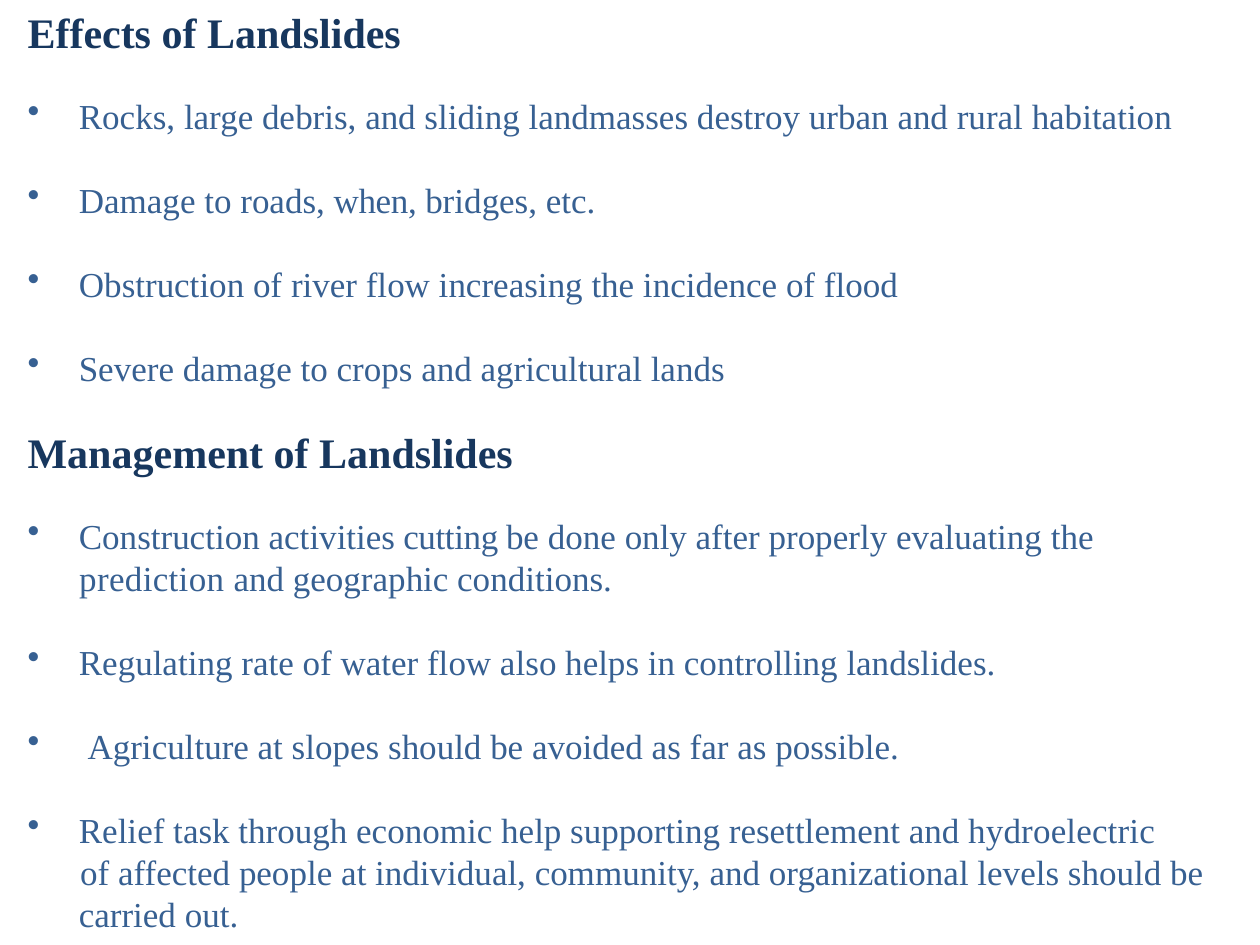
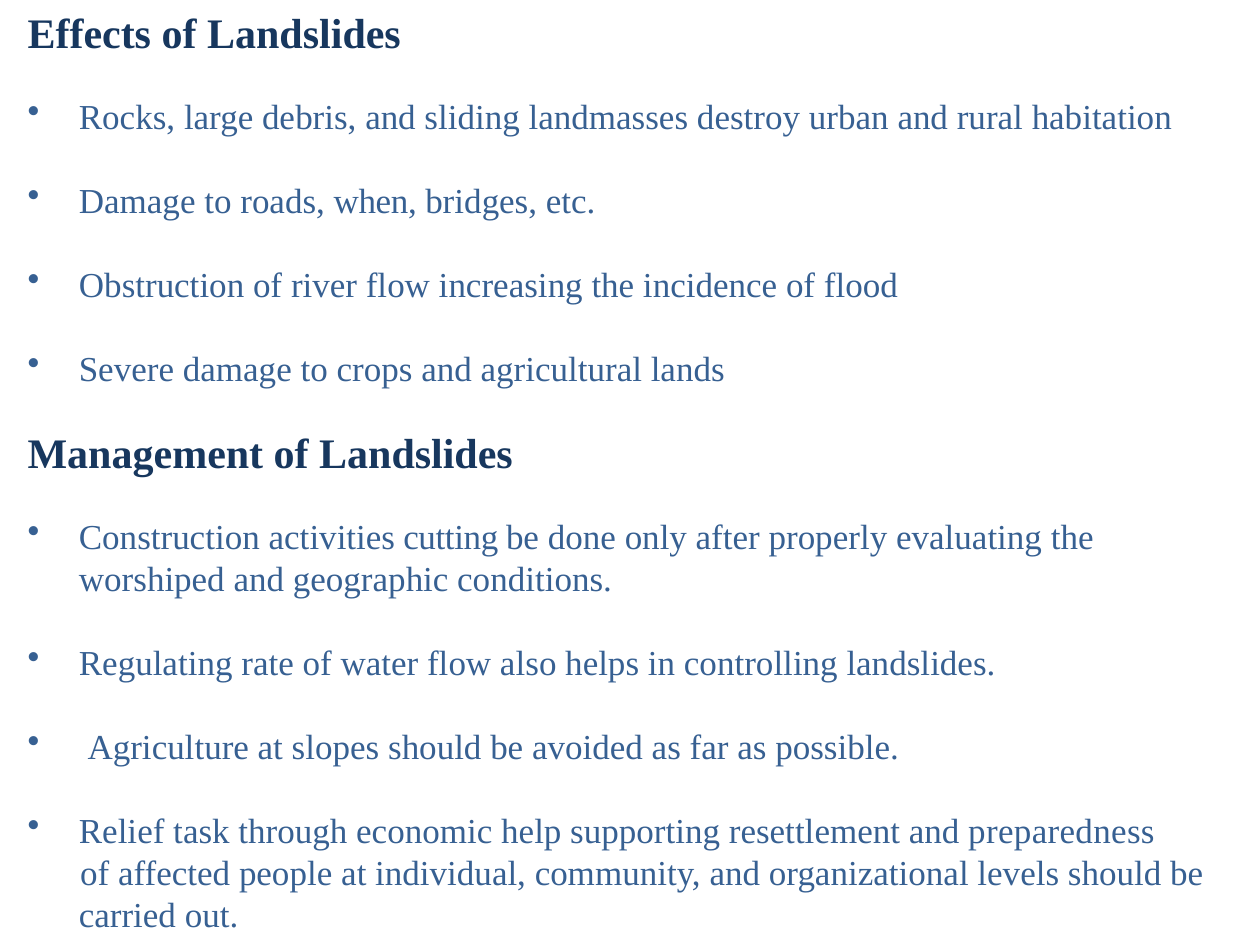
prediction: prediction -> worshiped
hydroelectric: hydroelectric -> preparedness
